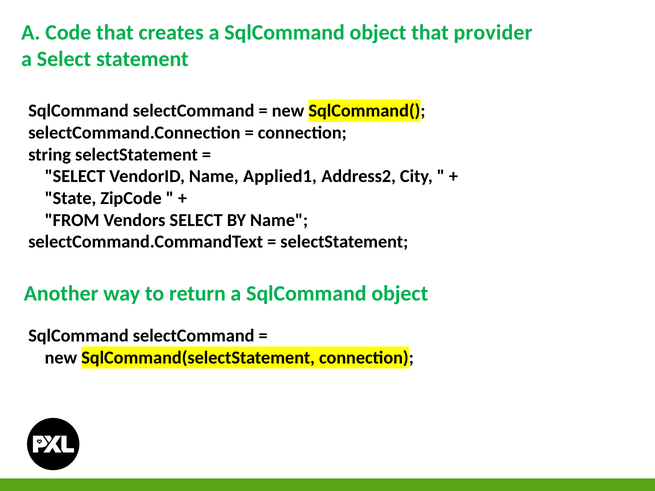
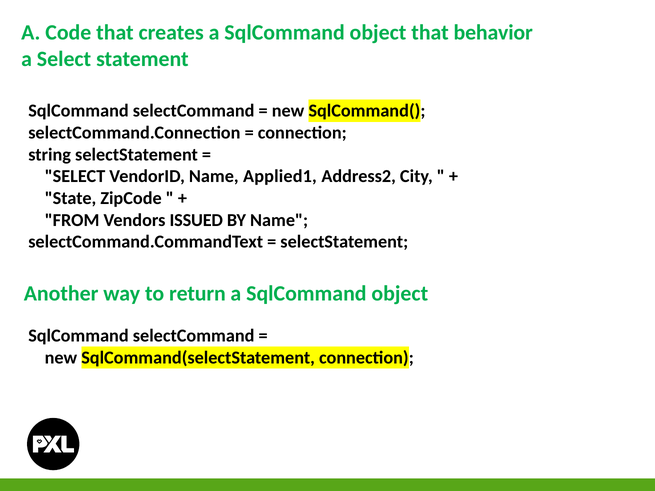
provider: provider -> behavior
Vendors SELECT: SELECT -> ISSUED
